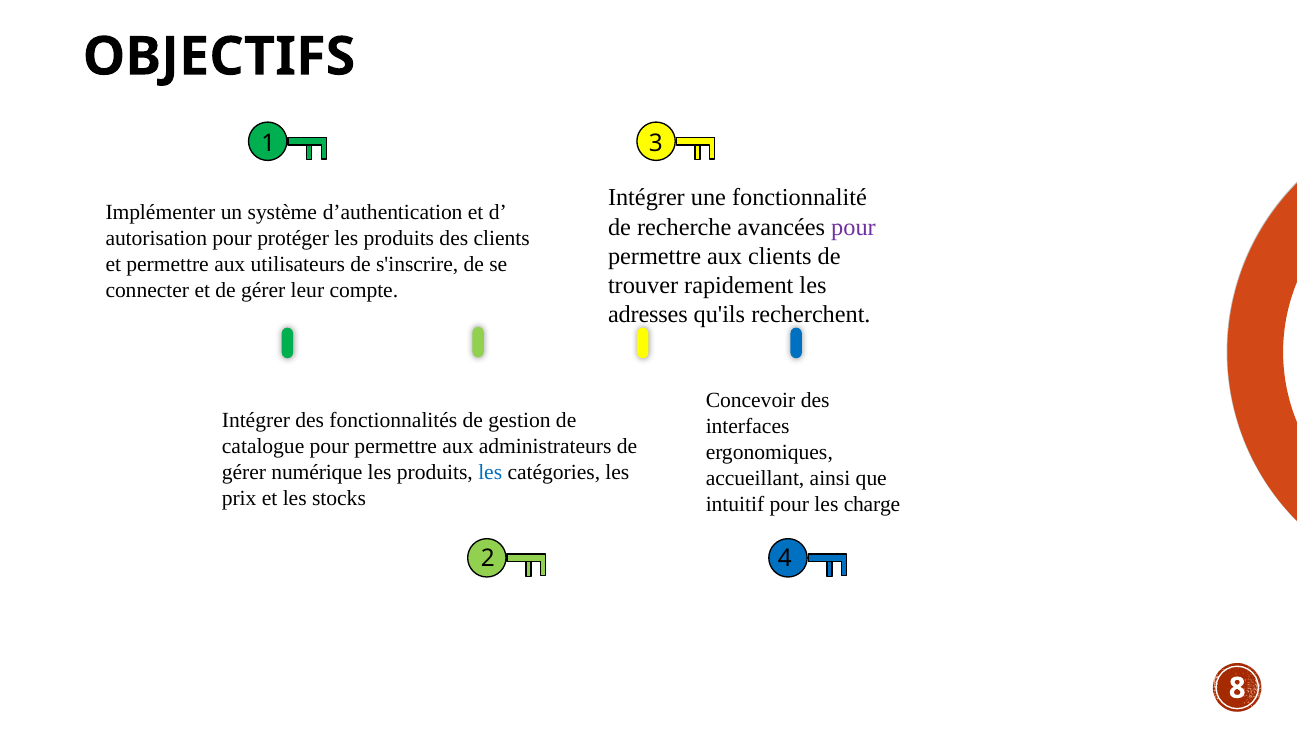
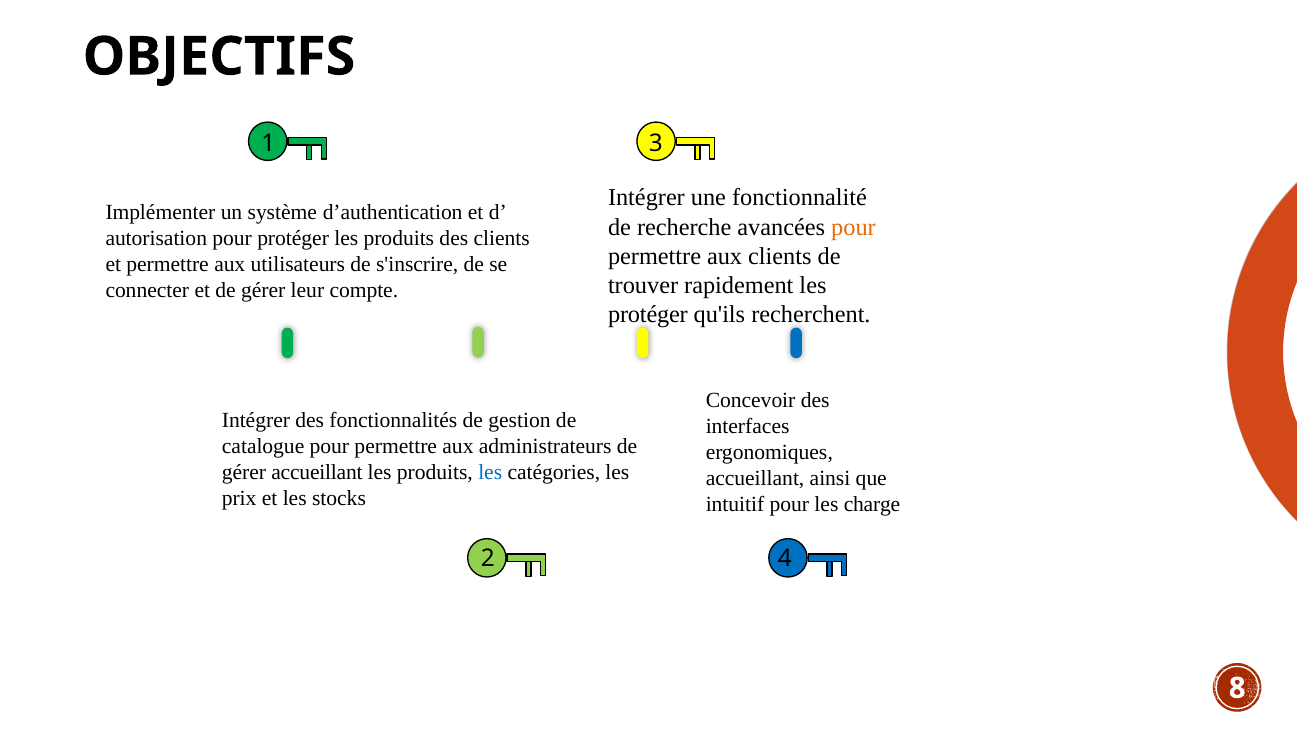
pour at (853, 227) colour: purple -> orange
adresses at (648, 314): adresses -> protéger
gérer numérique: numérique -> accueillant
